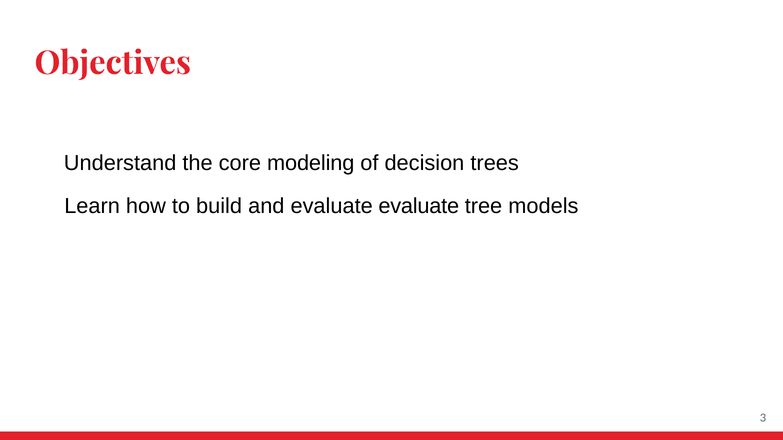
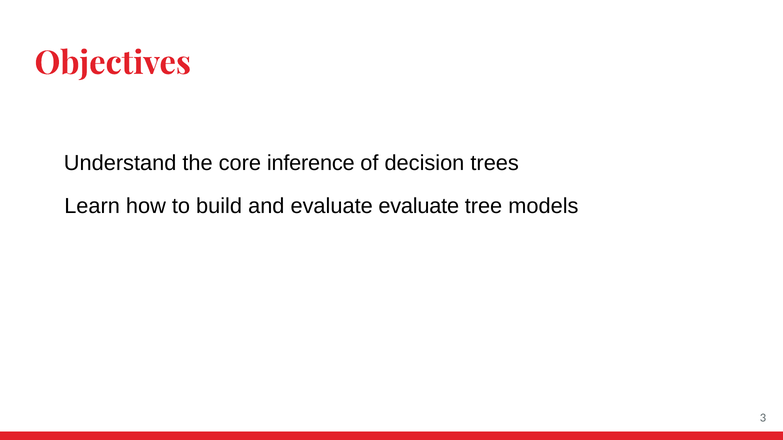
modeling: modeling -> inference
